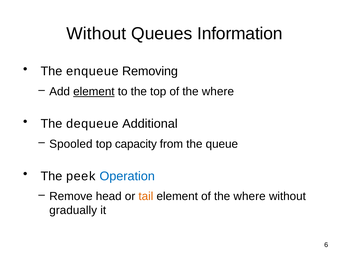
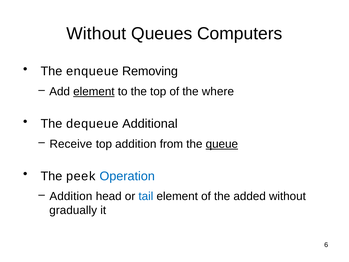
Information: Information -> Computers
Spooled: Spooled -> Receive
top capacity: capacity -> addition
queue underline: none -> present
Remove at (71, 196): Remove -> Addition
tail colour: orange -> blue
element of the where: where -> added
